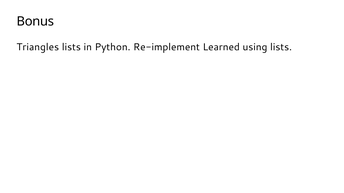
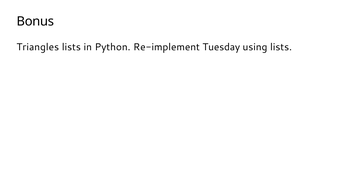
Learned: Learned -> Tuesday
